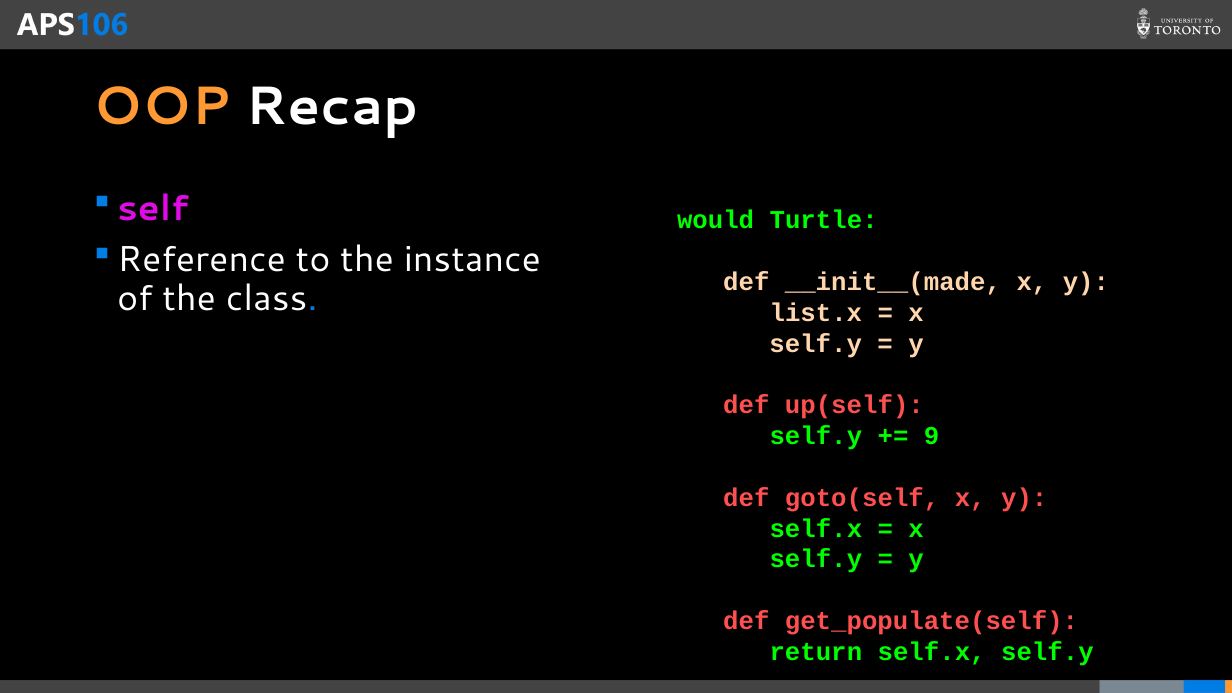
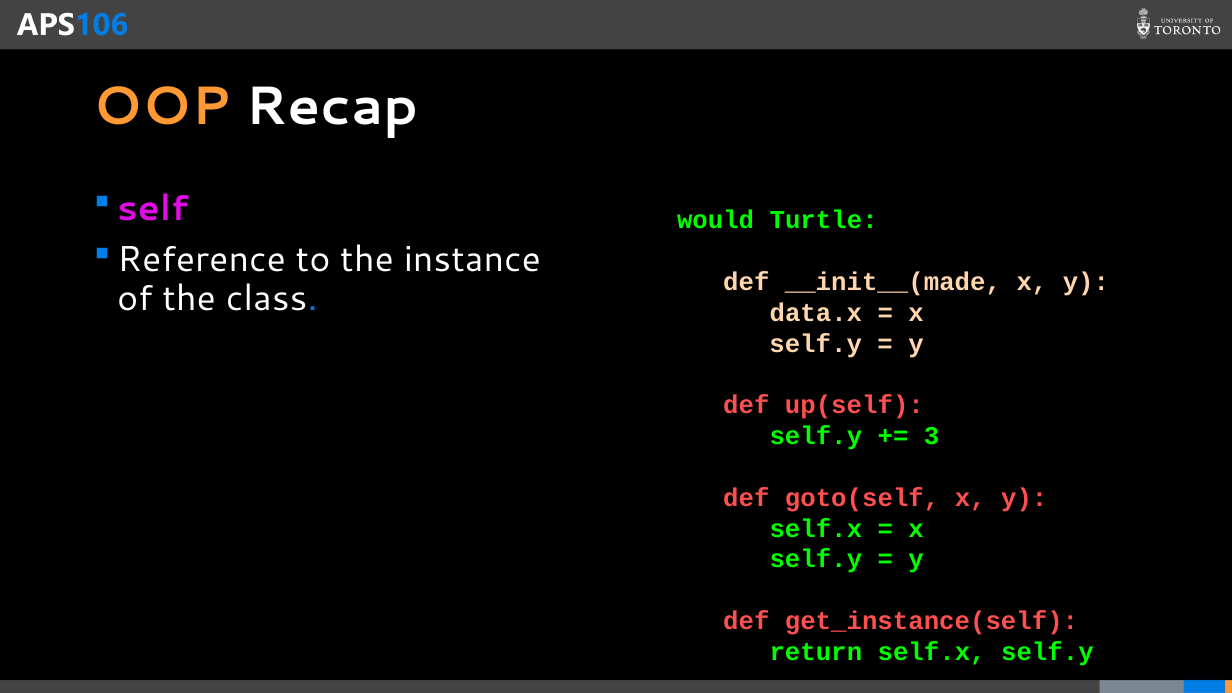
list.x: list.x -> data.x
9: 9 -> 3
get_populate(self: get_populate(self -> get_instance(self
